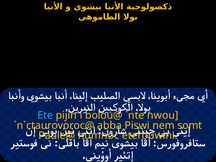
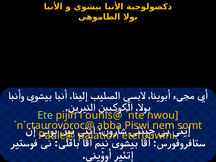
Ete colour: light blue -> light green
bolou@: bolou@ -> ounis@
humnoc: humnoc -> palation
